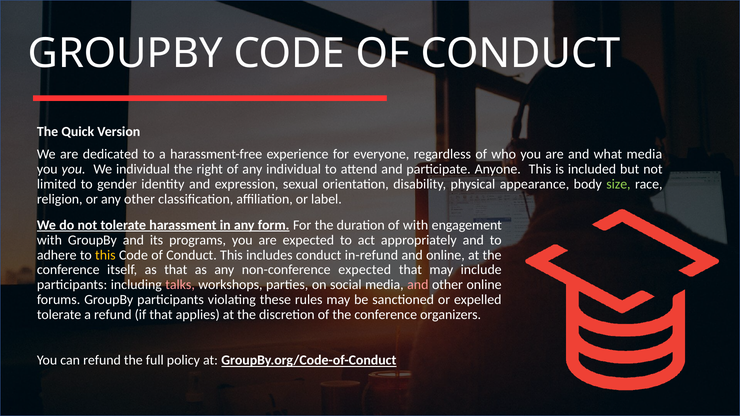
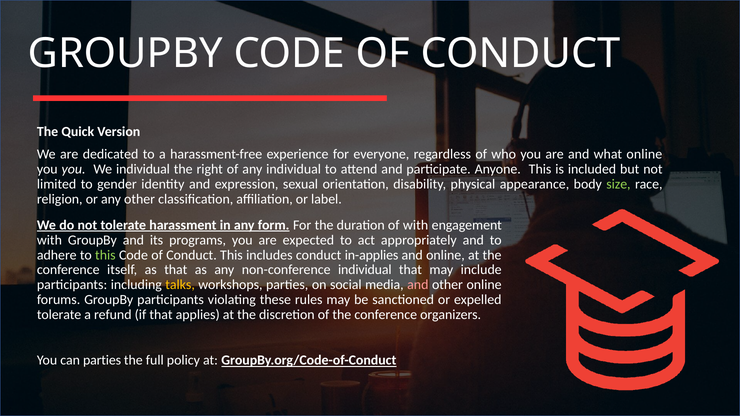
what media: media -> online
this at (105, 255) colour: yellow -> light green
in-refund: in-refund -> in-applies
non-conference expected: expected -> individual
talks colour: pink -> yellow
can refund: refund -> parties
